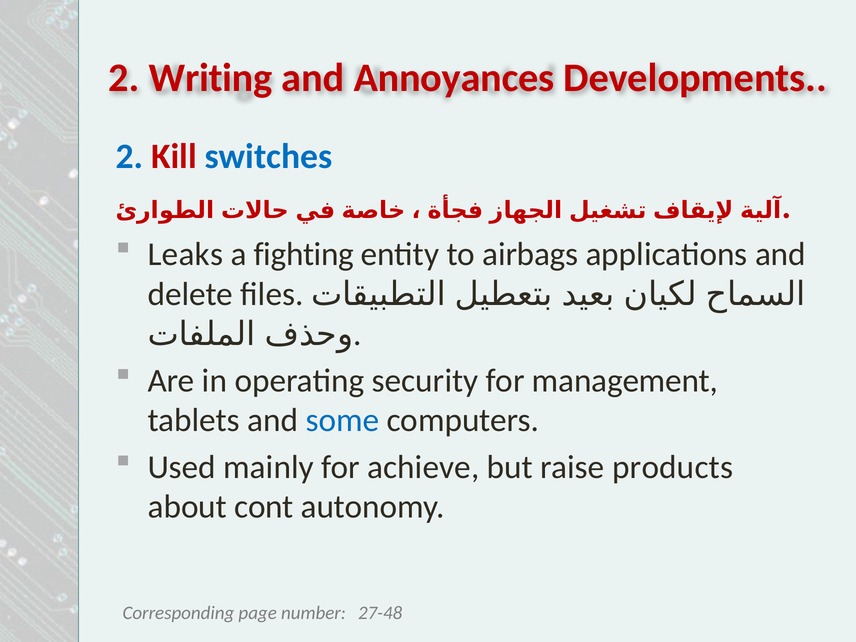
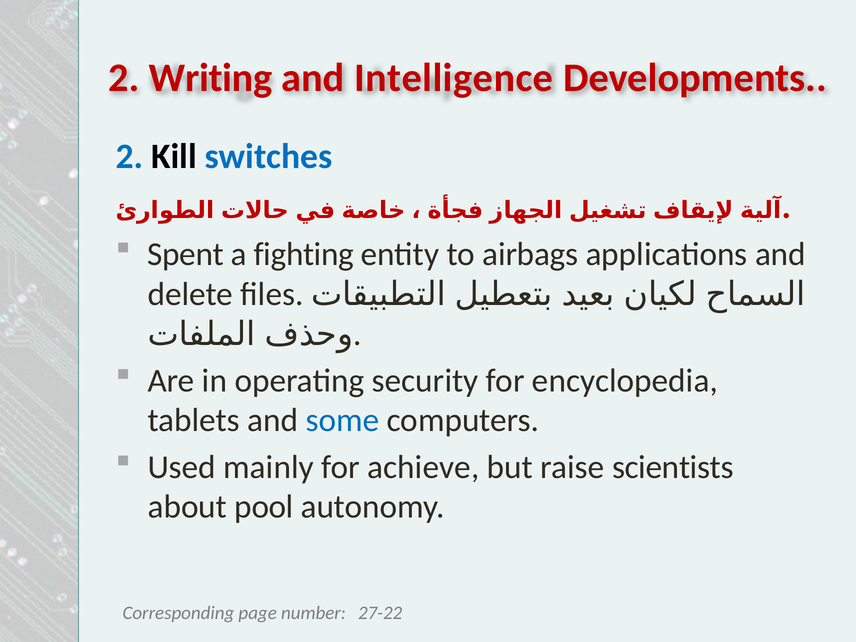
Annoyances: Annoyances -> Intelligence
Kill colour: red -> black
Leaks: Leaks -> Spent
management: management -> encyclopedia
products: products -> scientists
cont: cont -> pool
27-48: 27-48 -> 27-22
